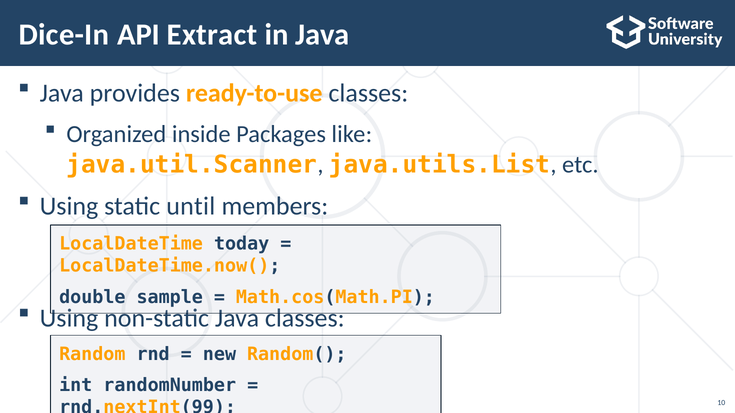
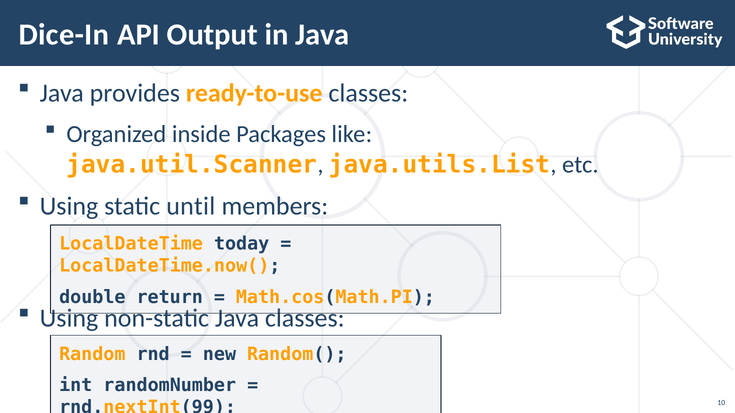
Extract: Extract -> Output
sample: sample -> return
